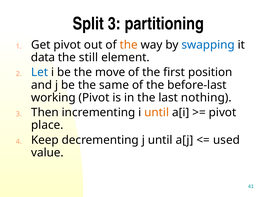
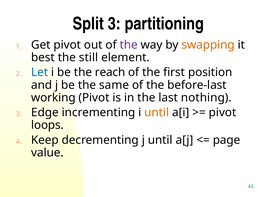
the at (129, 45) colour: orange -> purple
swapping colour: blue -> orange
data: data -> best
move: move -> reach
Then: Then -> Edge
place: place -> loops
used: used -> page
